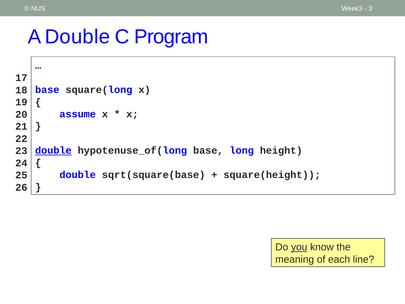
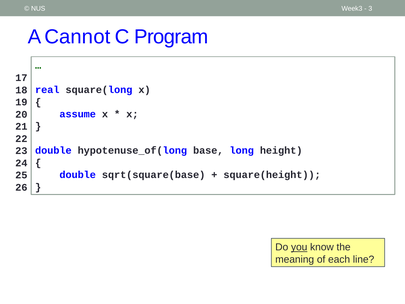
A Double: Double -> Cannot
base at (47, 90): base -> real
double at (53, 151) underline: present -> none
